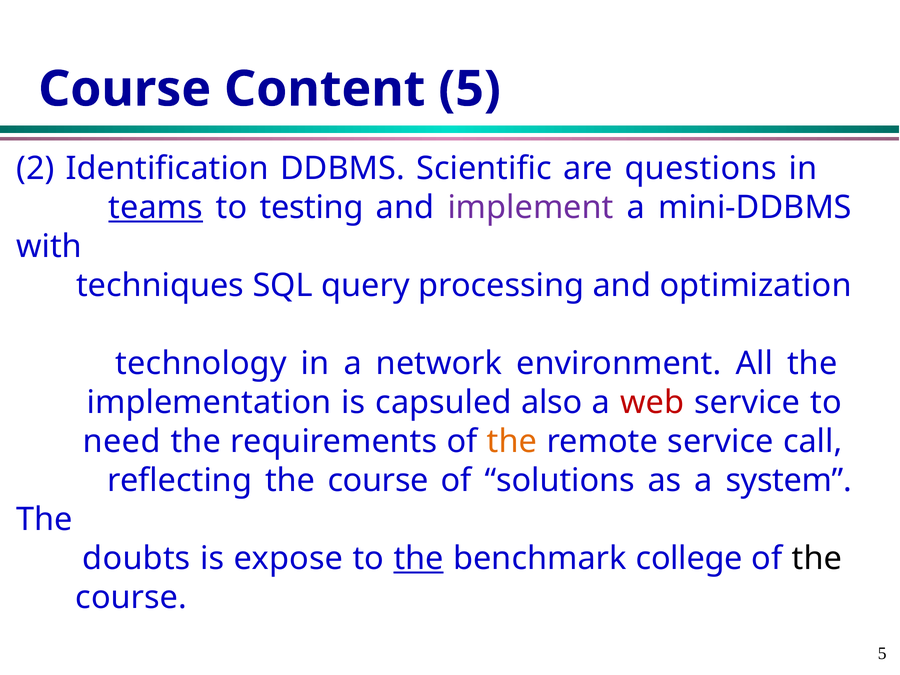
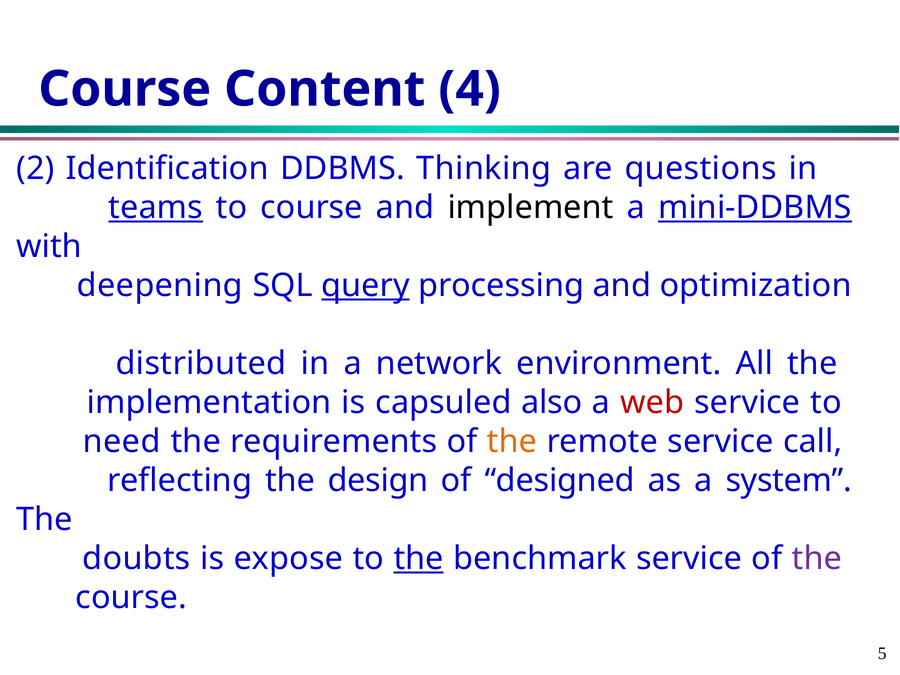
Content 5: 5 -> 4
Scientific: Scientific -> Thinking
to testing: testing -> course
implement colour: purple -> black
mini-DDBMS underline: none -> present
techniques: techniques -> deepening
query underline: none -> present
technology: technology -> distributed
reflecting the course: course -> design
solutions: solutions -> designed
benchmark college: college -> service
the at (817, 558) colour: black -> purple
